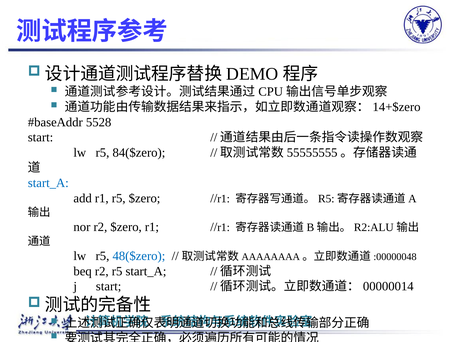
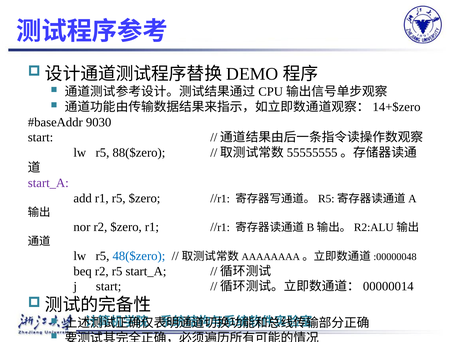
5528: 5528 -> 9030
84($zero: 84($zero -> 88($zero
start_A at (48, 183) colour: blue -> purple
